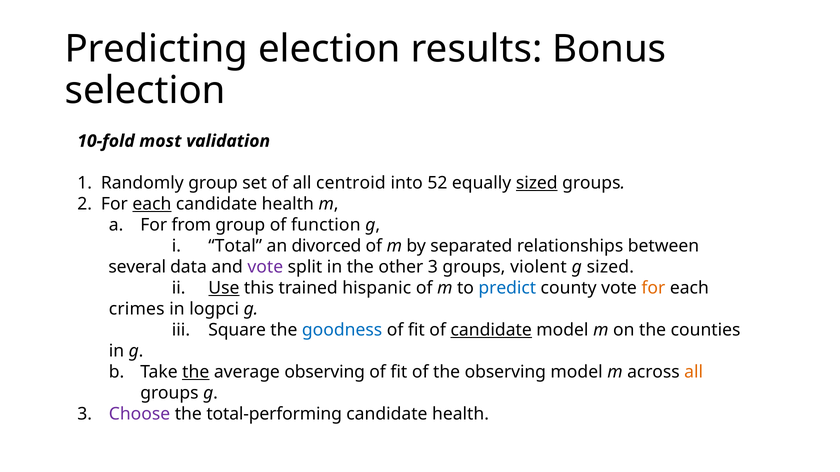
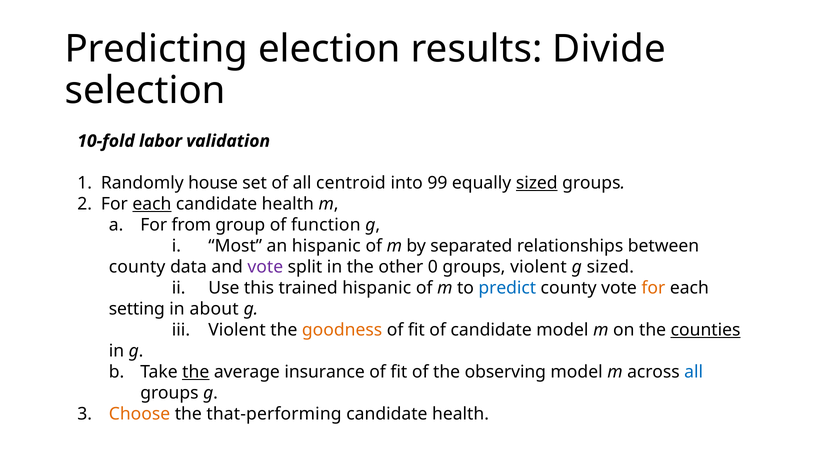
Bonus: Bonus -> Divide
most: most -> labor
Randomly group: group -> house
52: 52 -> 99
Total: Total -> Most
an divorced: divorced -> hispanic
several at (137, 267): several -> county
other 3: 3 -> 0
Use underline: present -> none
crimes: crimes -> setting
logpci: logpci -> about
iii Square: Square -> Violent
goodness colour: blue -> orange
candidate at (491, 330) underline: present -> none
counties underline: none -> present
average observing: observing -> insurance
all at (694, 372) colour: orange -> blue
Choose colour: purple -> orange
total-performing: total-performing -> that-performing
